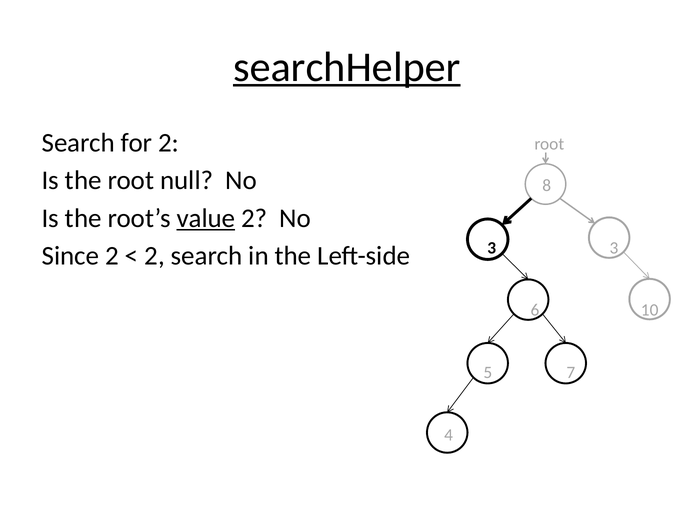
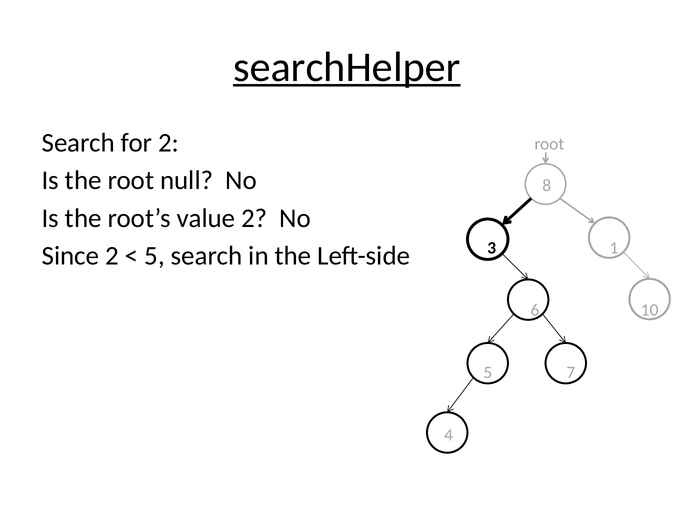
value underline: present -> none
3 3: 3 -> 1
2 at (155, 256): 2 -> 5
